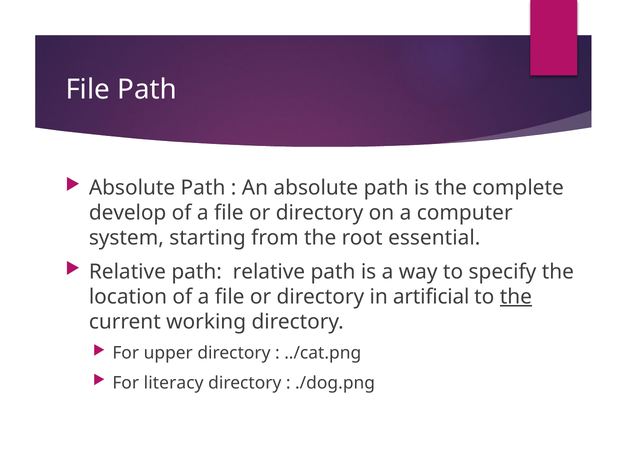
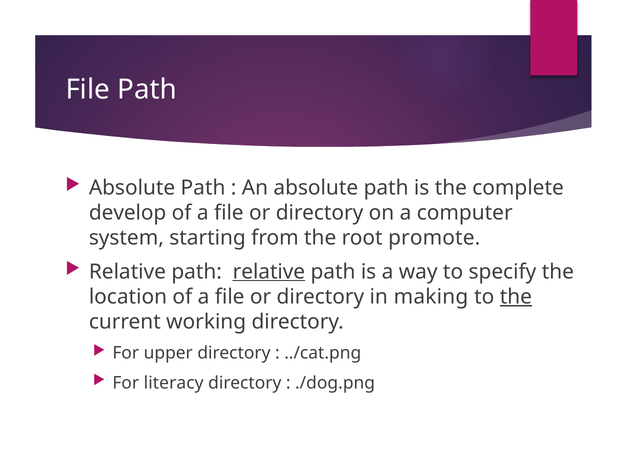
essential: essential -> promote
relative at (269, 271) underline: none -> present
artificial: artificial -> making
